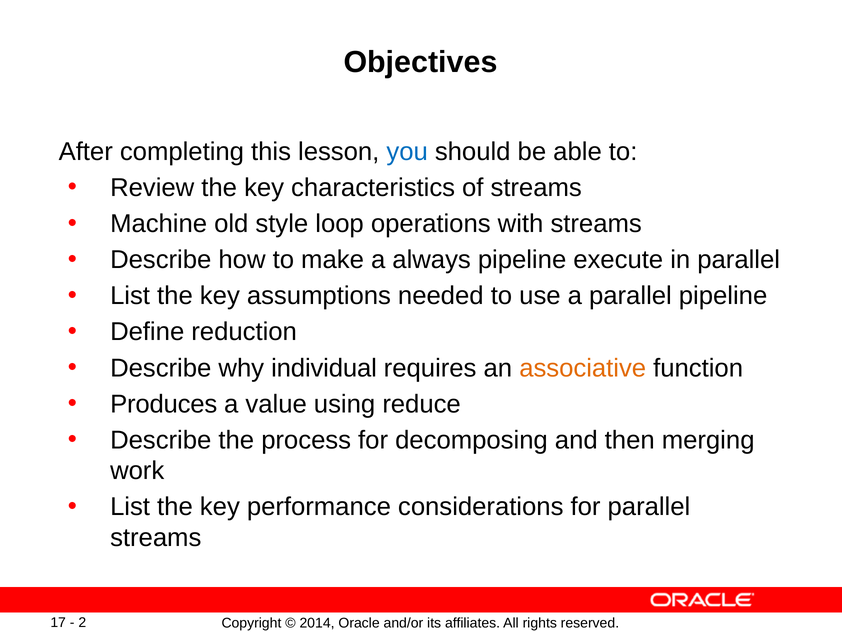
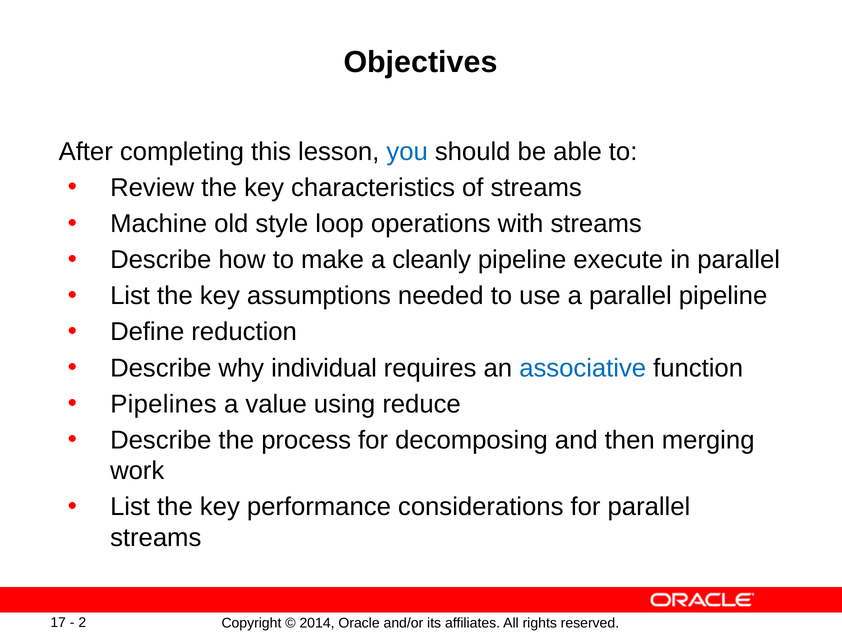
always: always -> cleanly
associative colour: orange -> blue
Produces: Produces -> Pipelines
